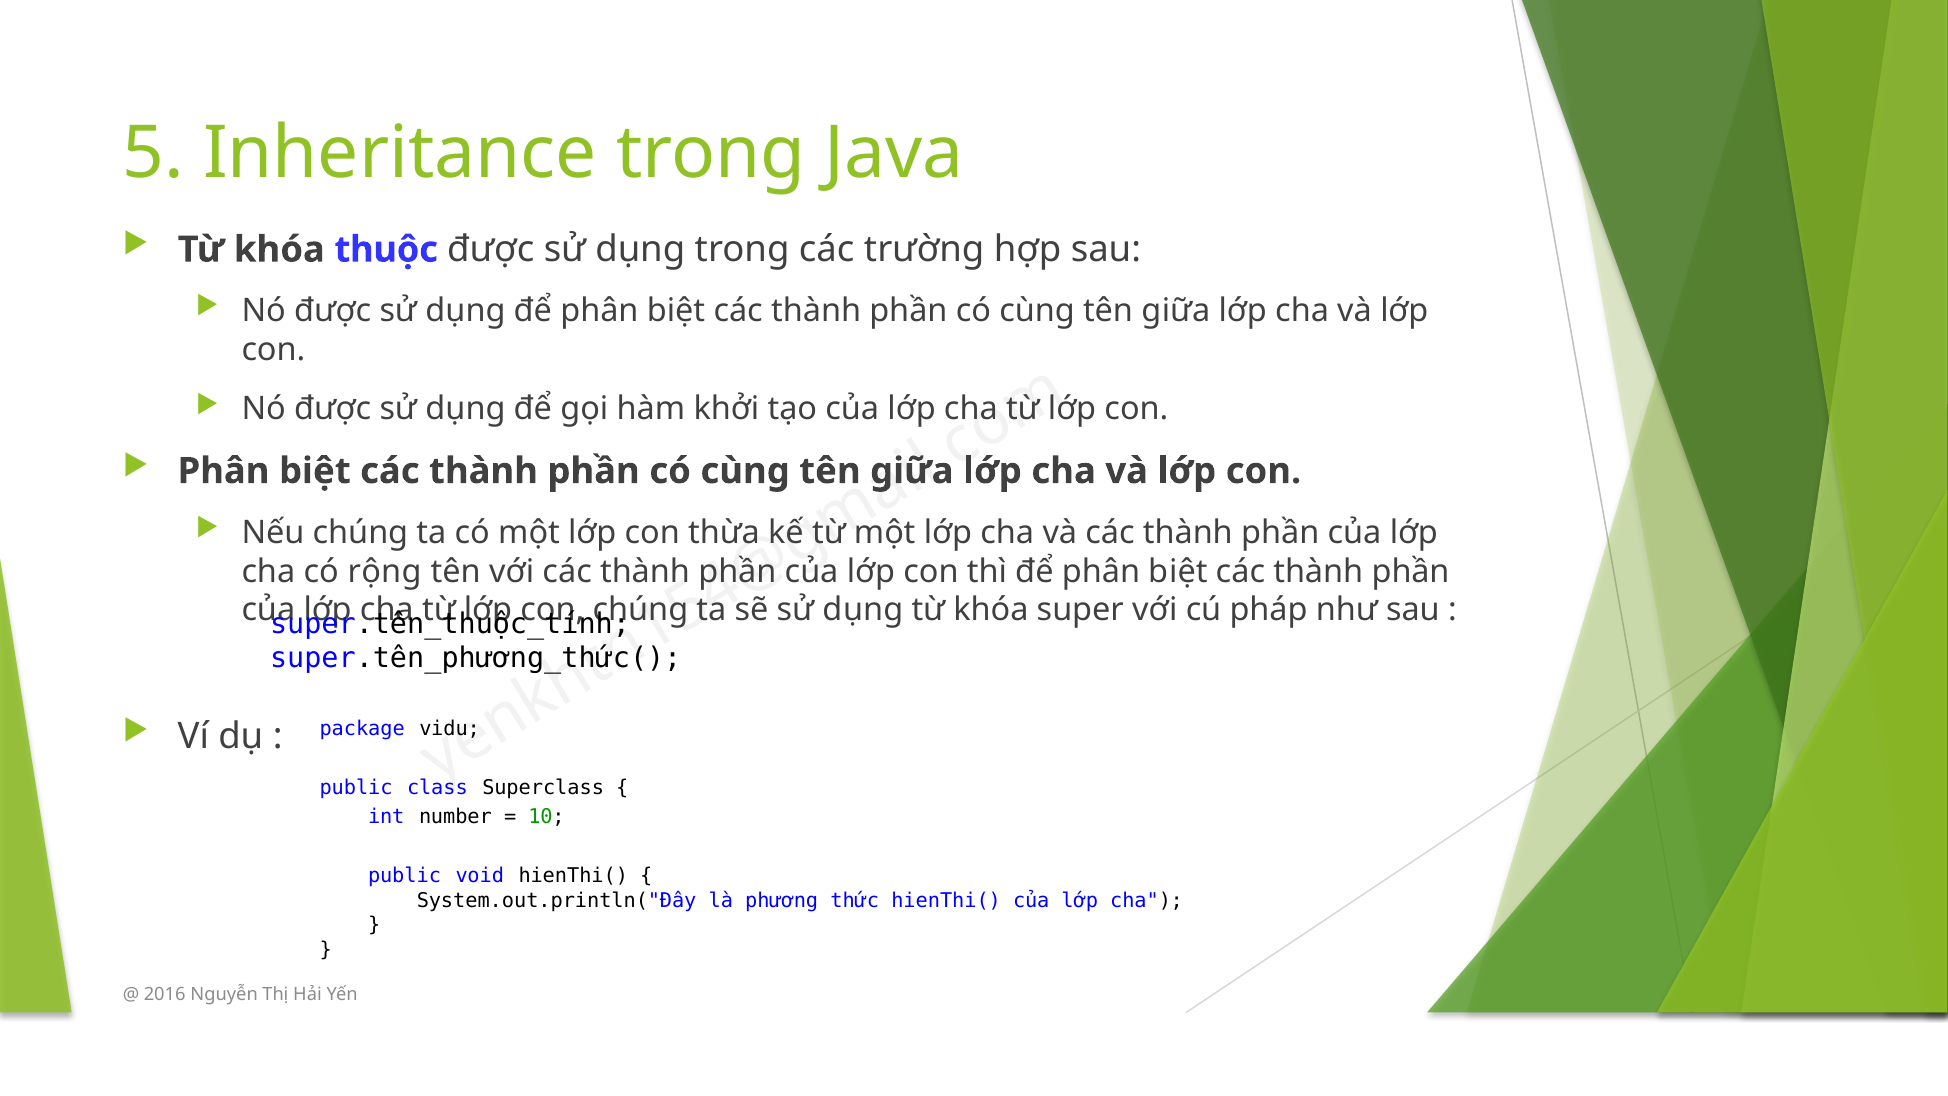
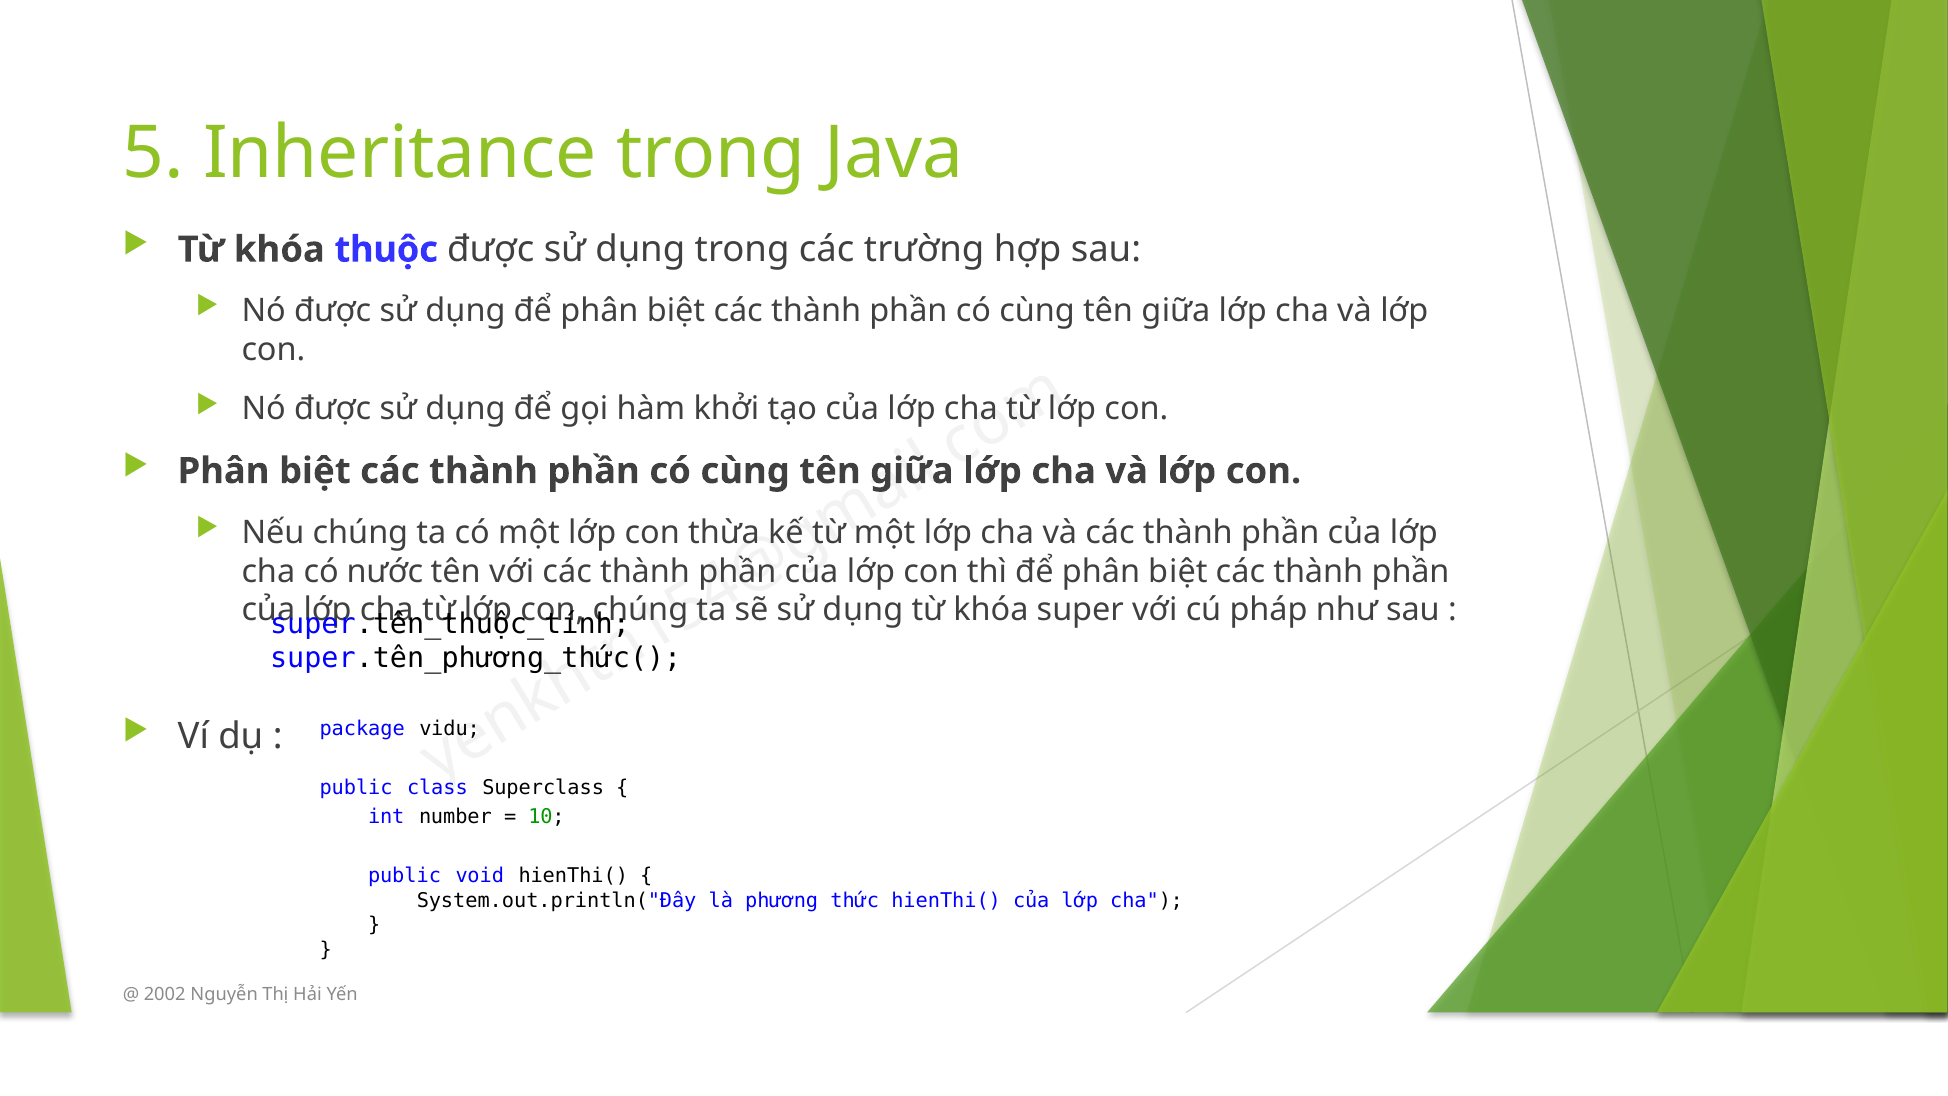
rộng: rộng -> nước
2016: 2016 -> 2002
